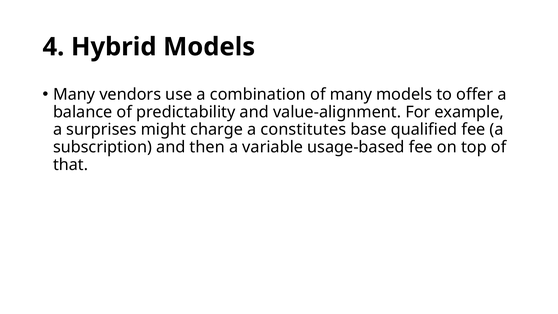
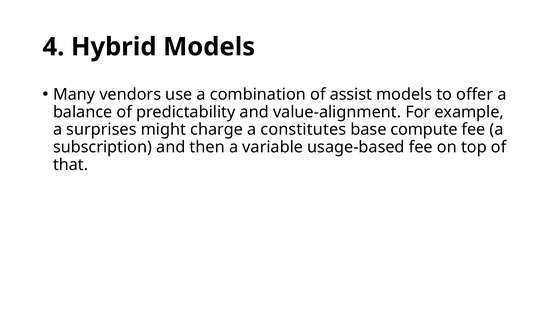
of many: many -> assist
qualified: qualified -> compute
